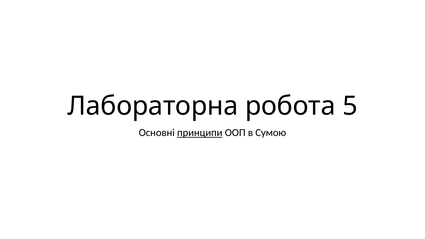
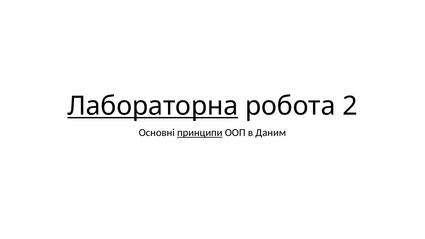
Лабораторна underline: none -> present
5: 5 -> 2
Сумою: Сумою -> Даним
